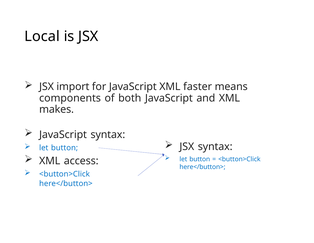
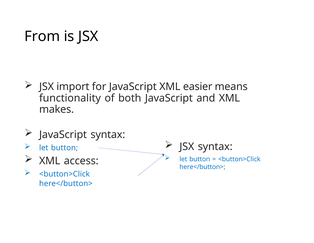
Local: Local -> From
faster: faster -> easier
components: components -> functionality
